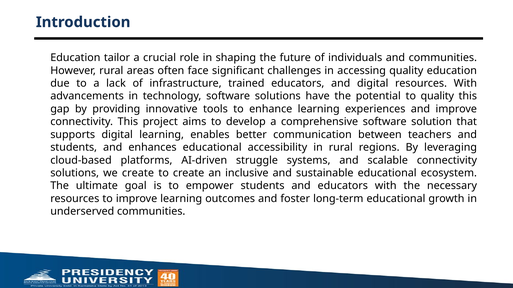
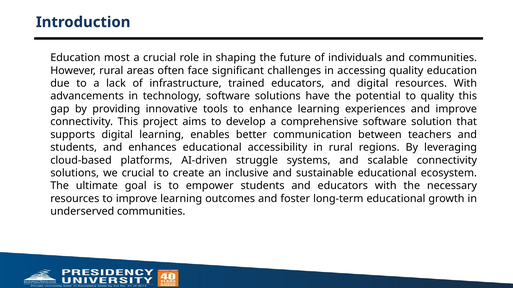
tailor: tailor -> most
we create: create -> crucial
